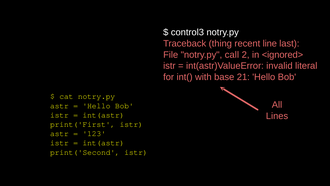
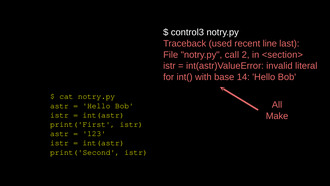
thing: thing -> used
<ignored>: <ignored> -> <section>
21: 21 -> 14
Lines: Lines -> Make
